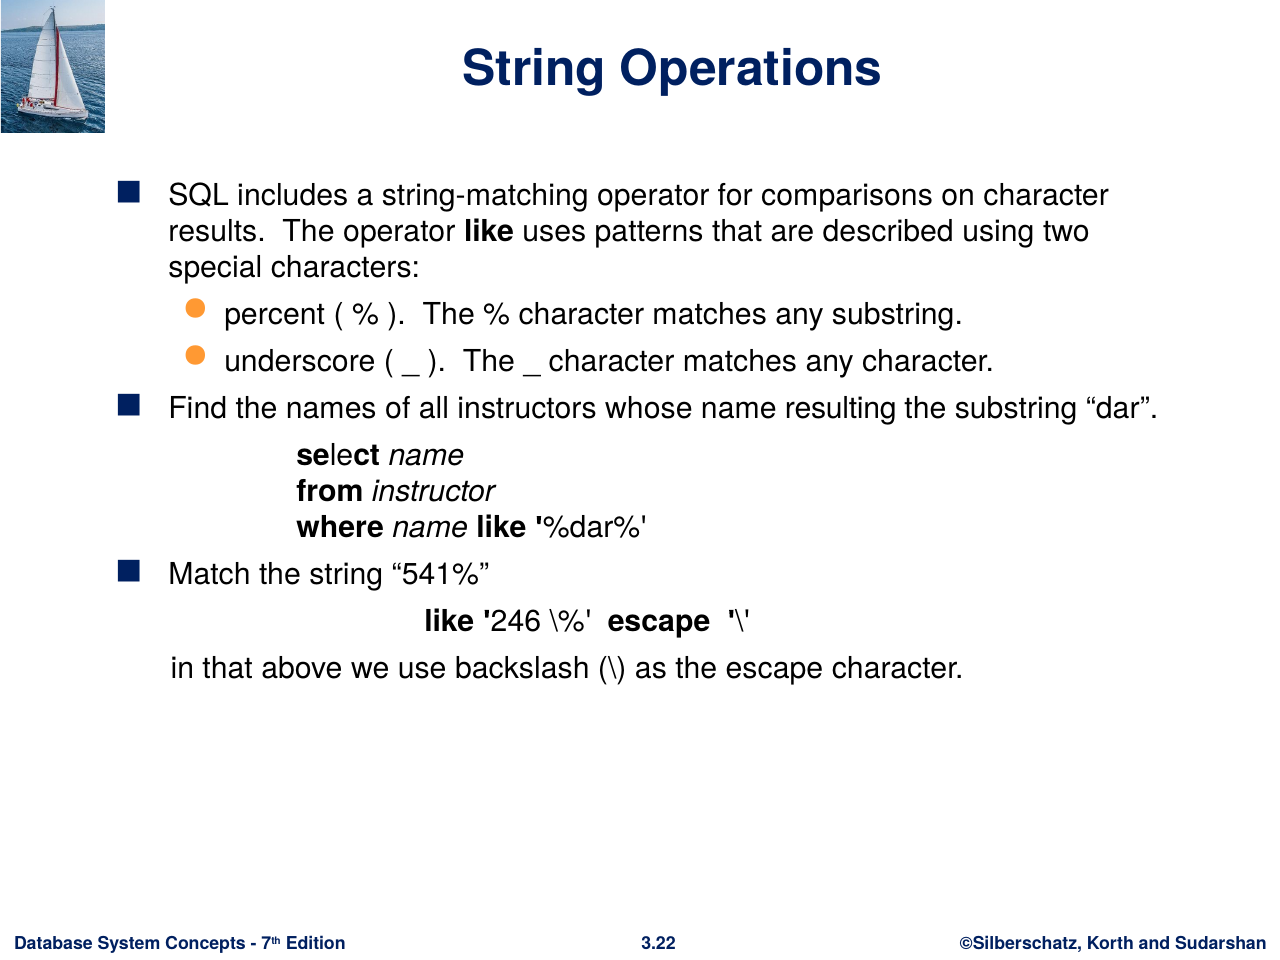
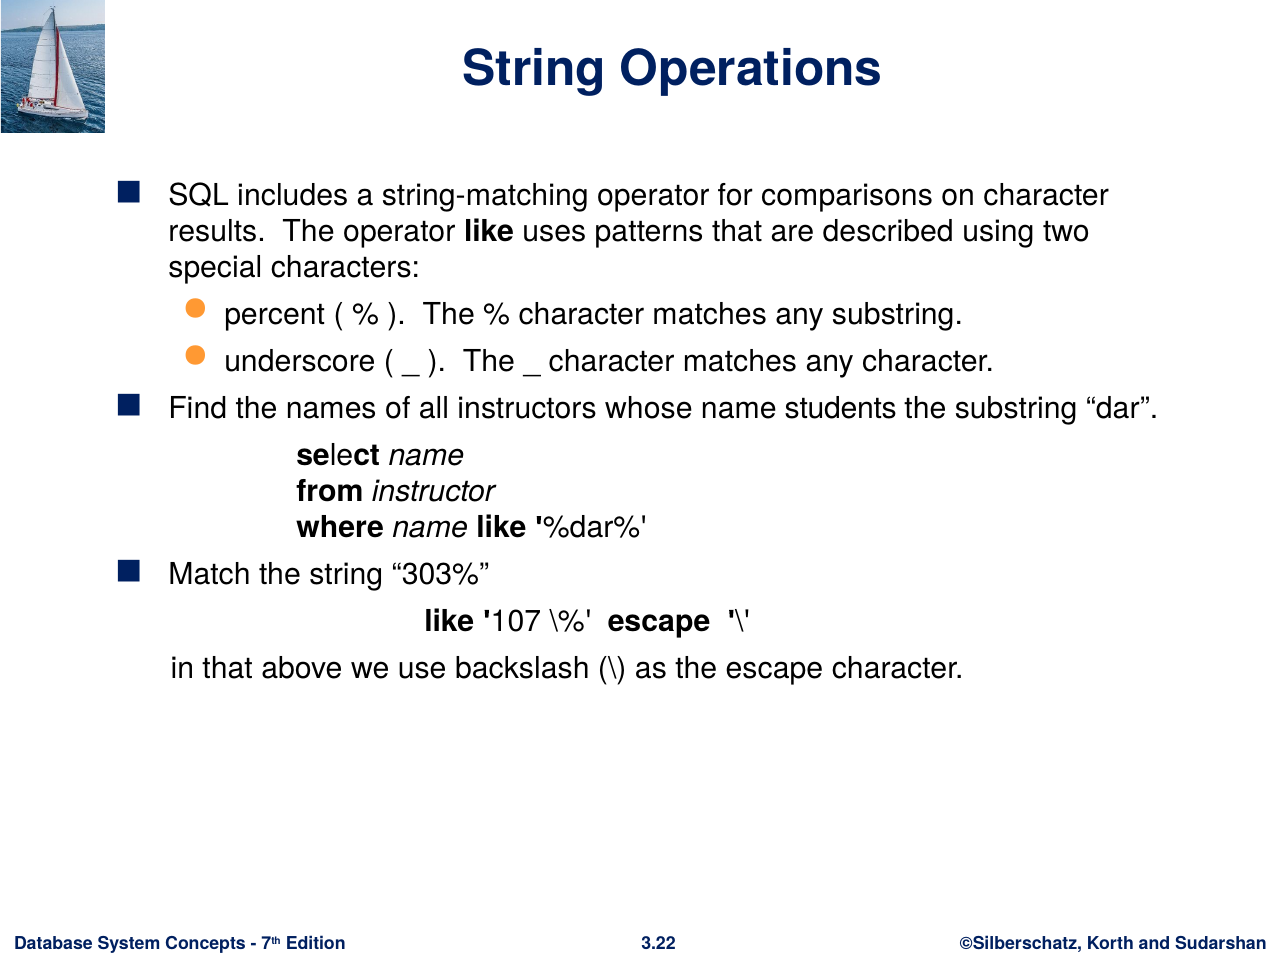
resulting: resulting -> students
541%: 541% -> 303%
246: 246 -> 107
